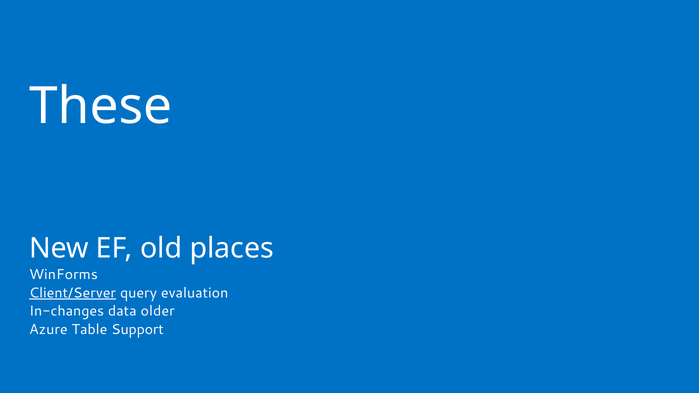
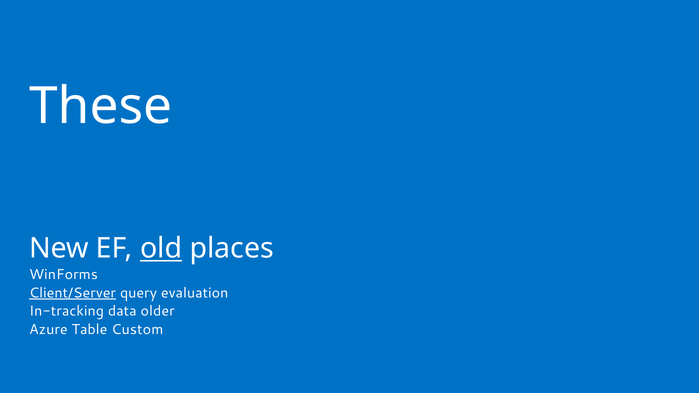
old underline: none -> present
In-changes: In-changes -> In-tracking
Support: Support -> Custom
